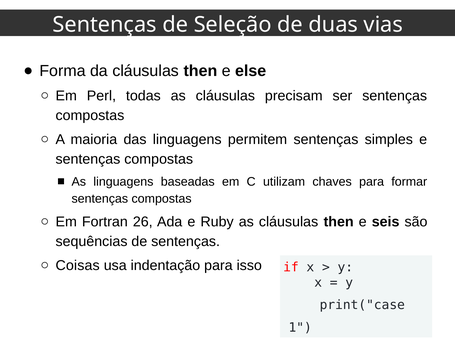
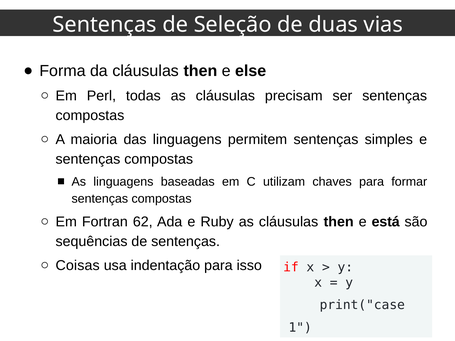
26: 26 -> 62
seis: seis -> está
